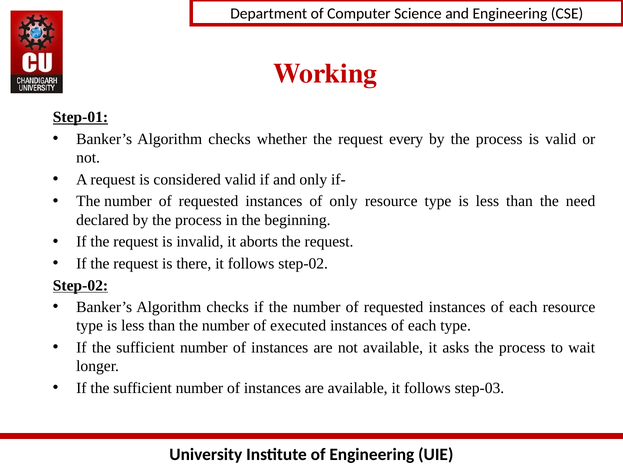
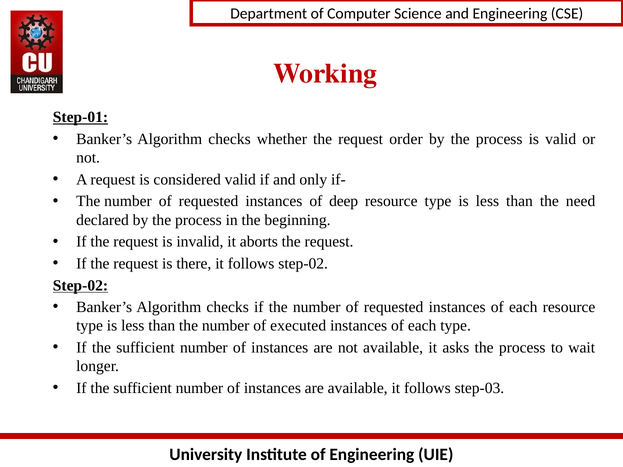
every: every -> order
of only: only -> deep
